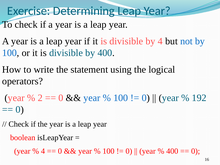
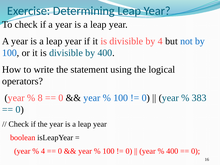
2: 2 -> 8
192: 192 -> 383
